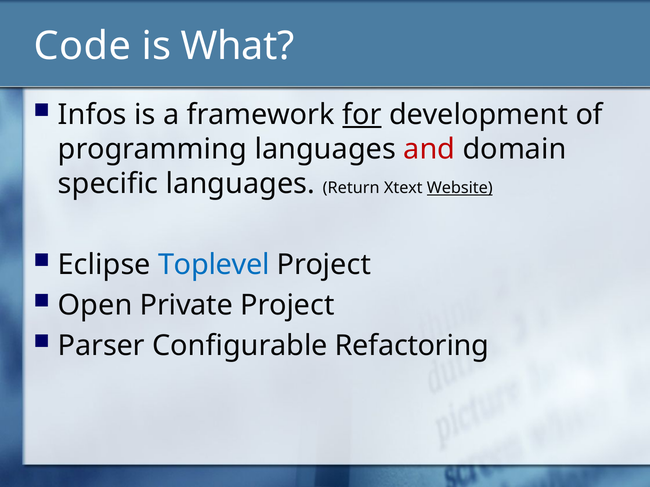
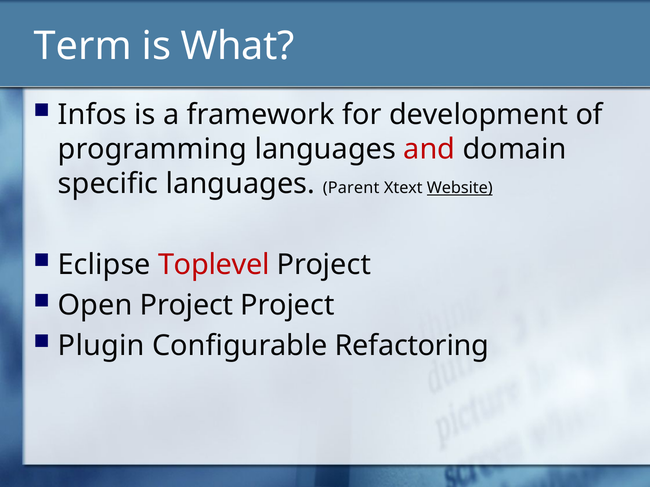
Code: Code -> Term
for underline: present -> none
Return: Return -> Parent
Toplevel colour: blue -> red
Open Private: Private -> Project
Parser: Parser -> Plugin
